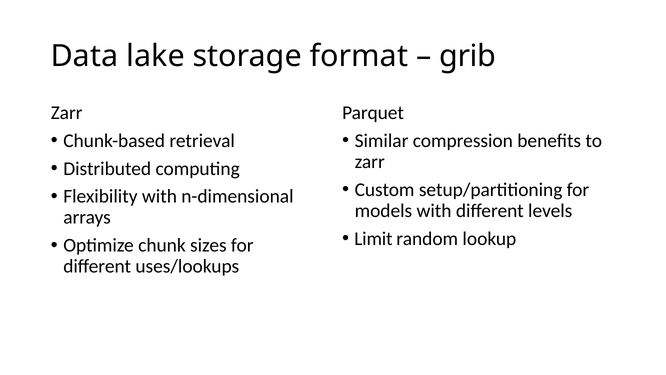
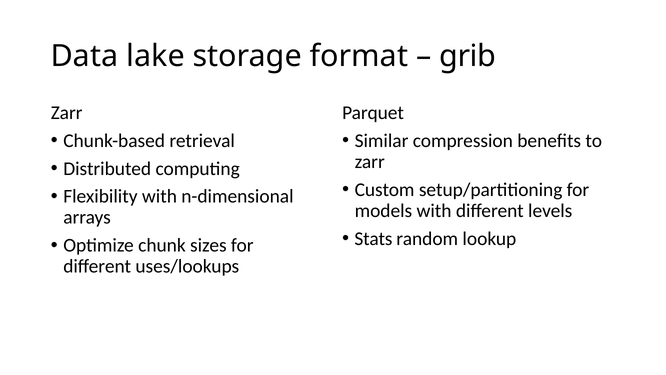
Limit: Limit -> Stats
